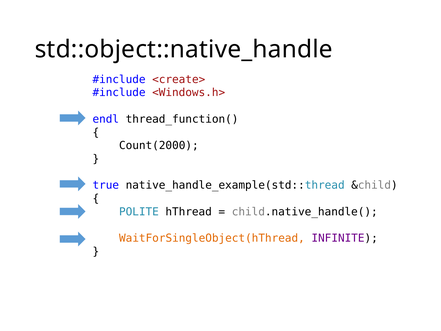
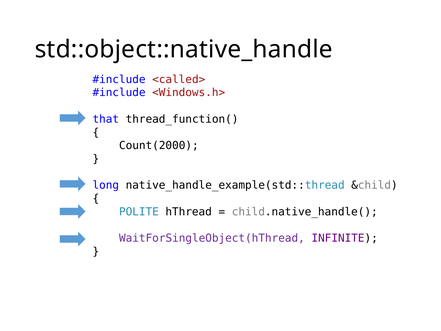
<create>: <create> -> <called>
endl: endl -> that
true: true -> long
WaitForSingleObject(hThread colour: orange -> purple
